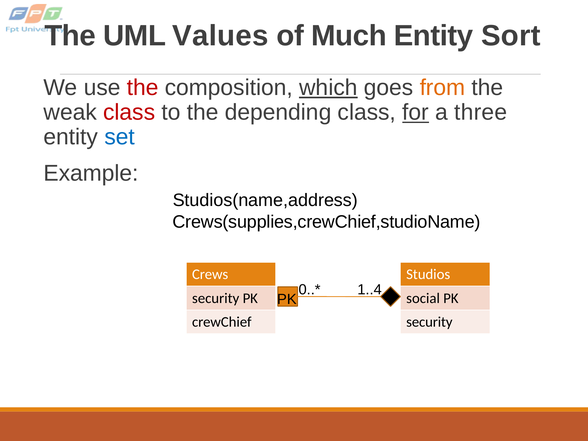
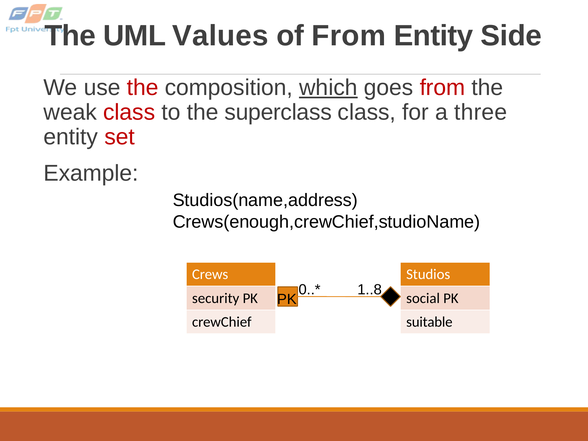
of Much: Much -> From
Sort: Sort -> Side
from at (443, 88) colour: orange -> red
depending: depending -> superclass
for underline: present -> none
set colour: blue -> red
Crews(supplies,crewChief,studioName: Crews(supplies,crewChief,studioName -> Crews(enough,crewChief,studioName
1..4: 1..4 -> 1..8
security at (429, 322): security -> suitable
